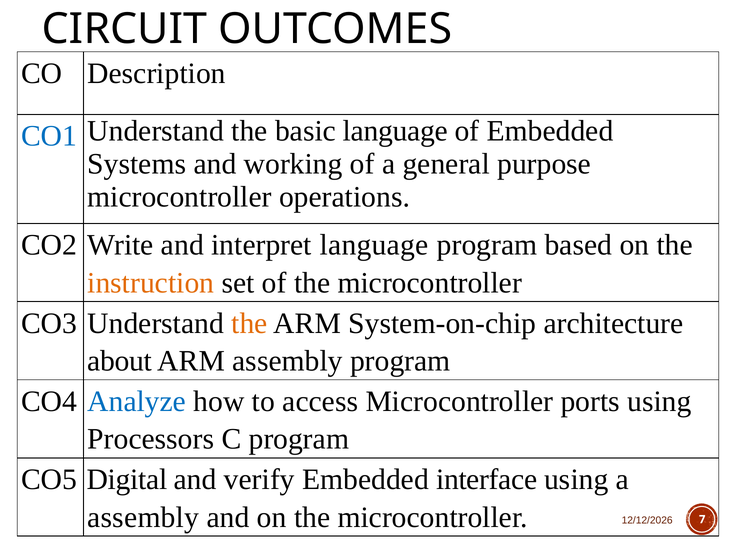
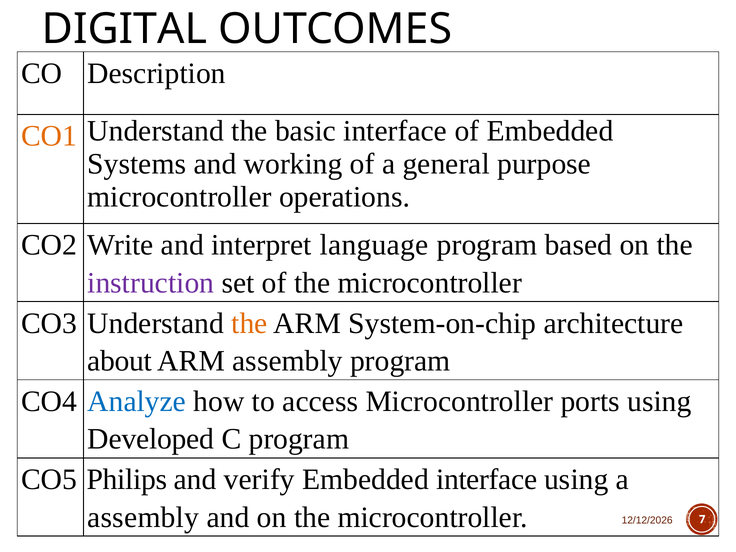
CIRCUIT: CIRCUIT -> DIGITAL
CO1 colour: blue -> orange
basic language: language -> interface
instruction colour: orange -> purple
Processors: Processors -> Developed
Digital: Digital -> Philips
